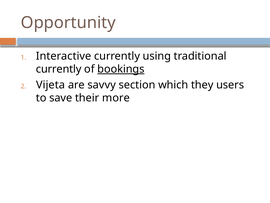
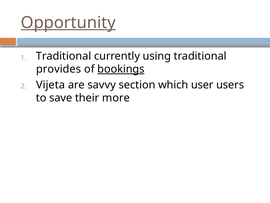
Opportunity underline: none -> present
Interactive at (64, 56): Interactive -> Traditional
currently at (59, 69): currently -> provides
they: they -> user
